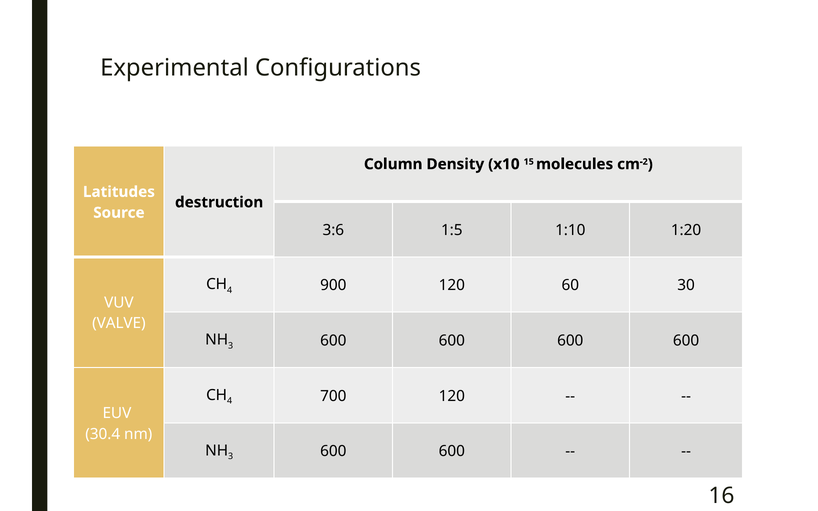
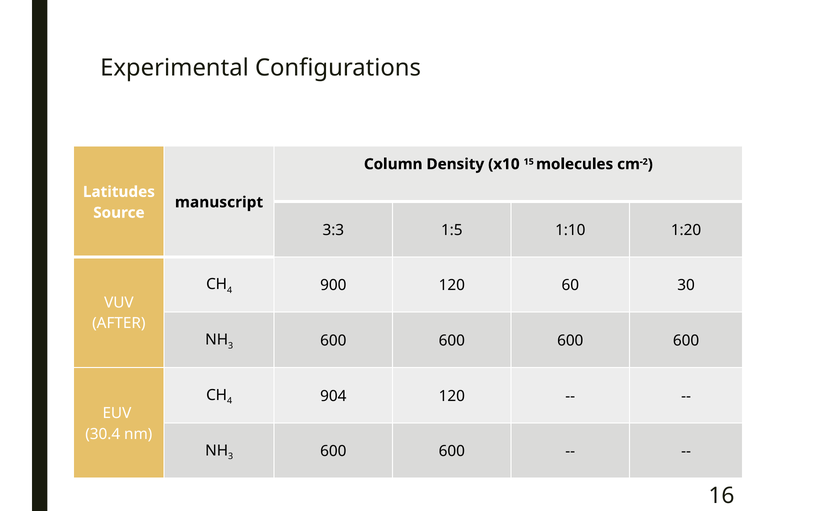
destruction: destruction -> manuscript
3:6: 3:6 -> 3:3
VALVE: VALVE -> AFTER
700: 700 -> 904
